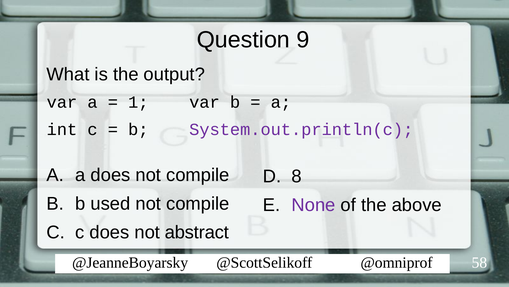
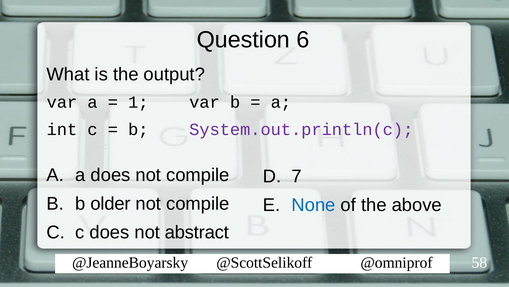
9: 9 -> 6
8: 8 -> 7
used: used -> older
None colour: purple -> blue
